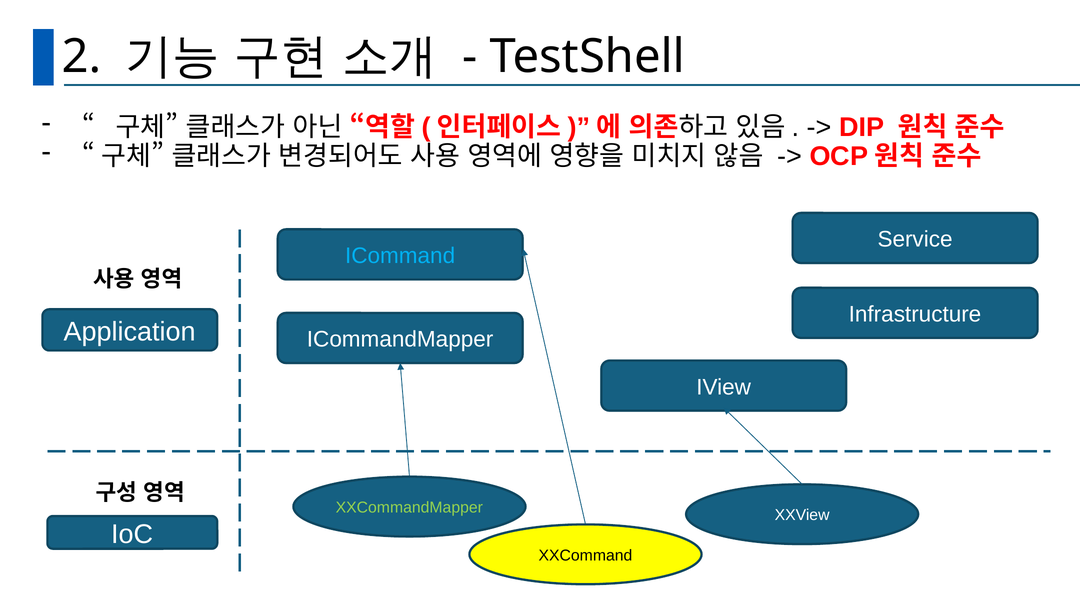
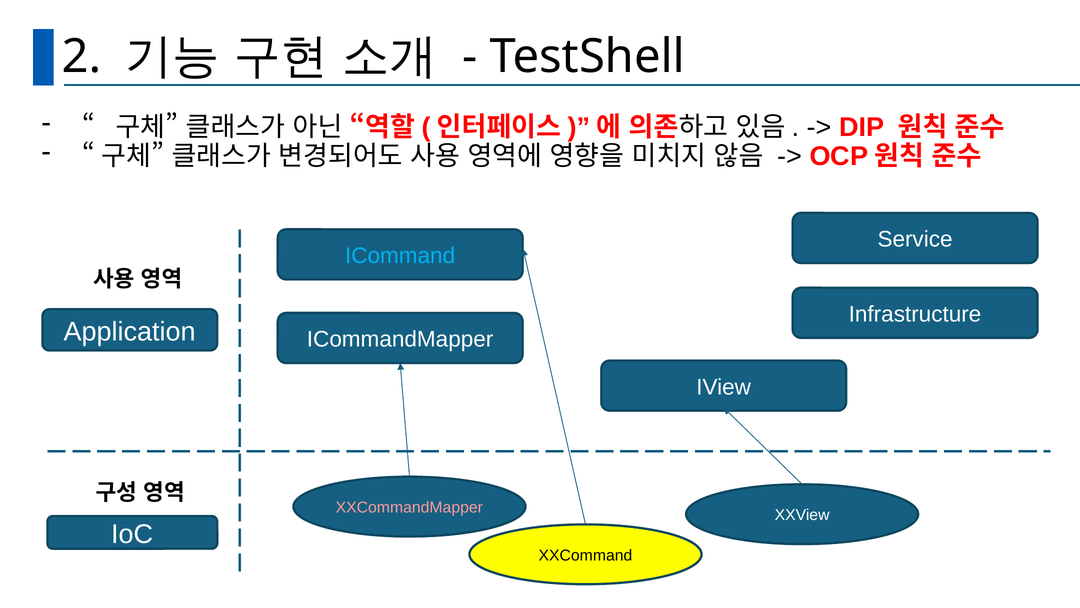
XXCommandMapper colour: light green -> pink
